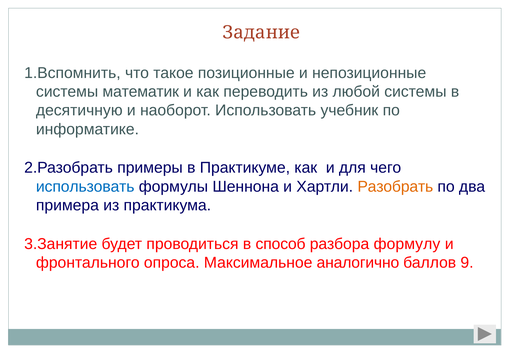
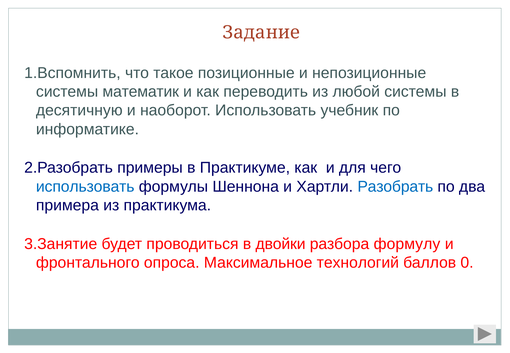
Разобрать colour: orange -> blue
способ: способ -> двойки
аналогично: аналогично -> технологий
9: 9 -> 0
